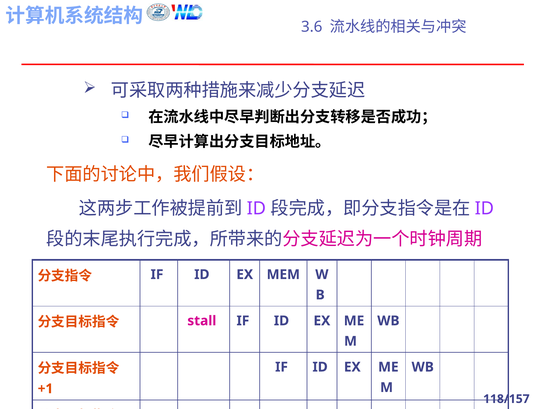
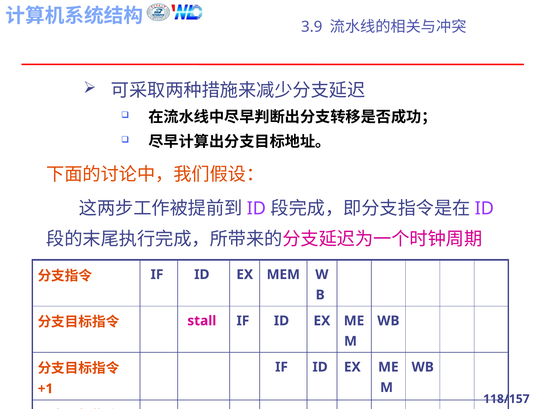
3.6: 3.6 -> 3.9
